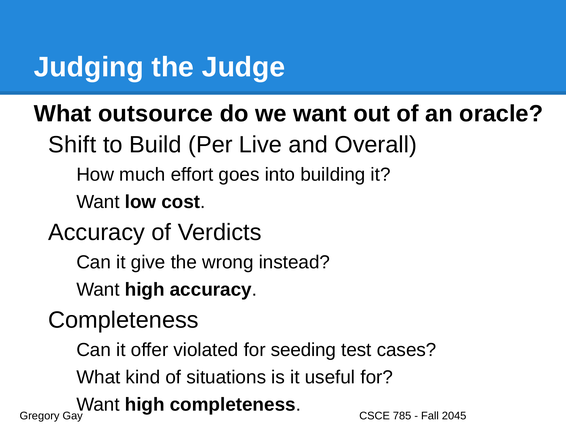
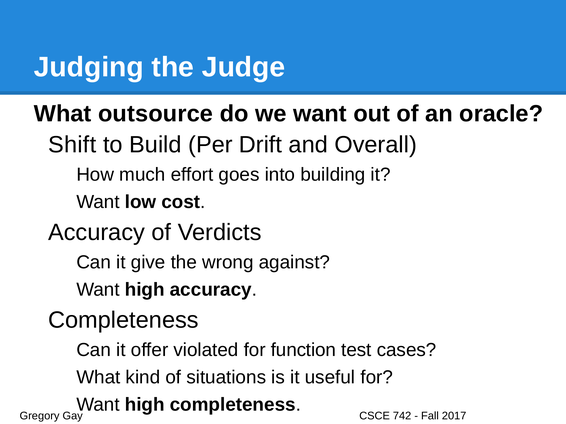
Live: Live -> Drift
instead: instead -> against
seeding: seeding -> function
785: 785 -> 742
2045: 2045 -> 2017
